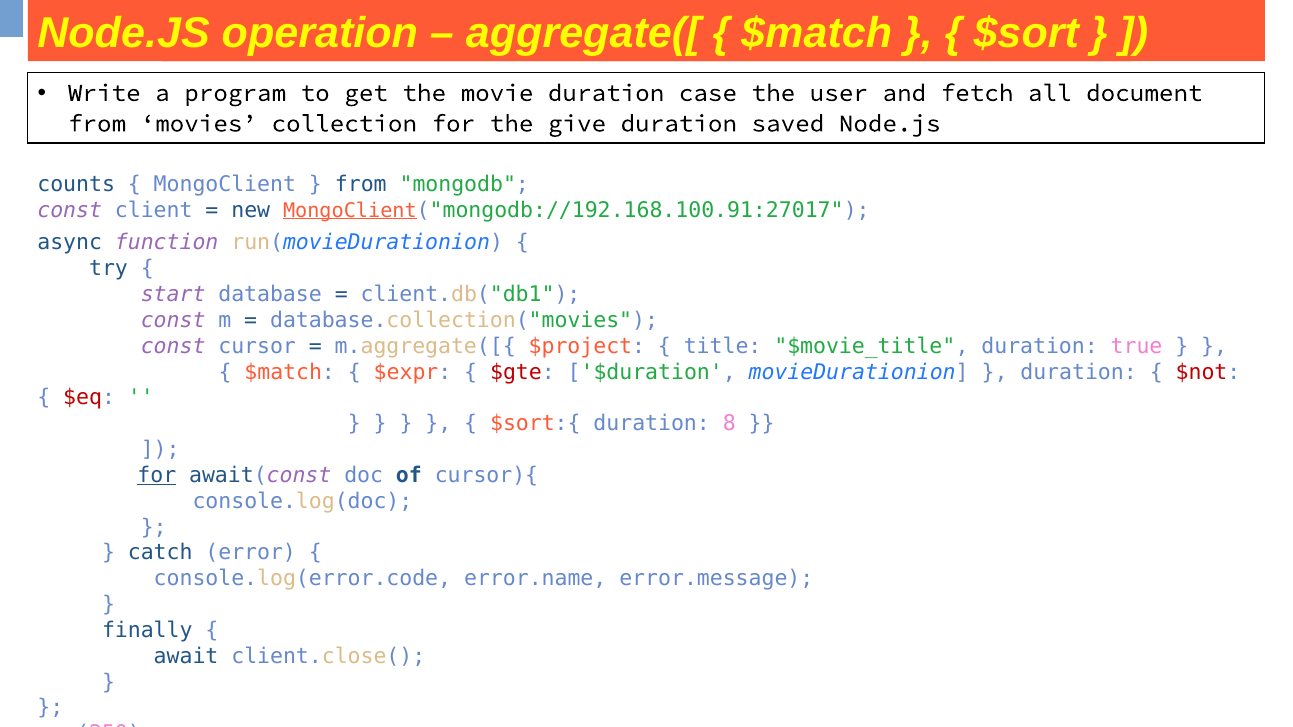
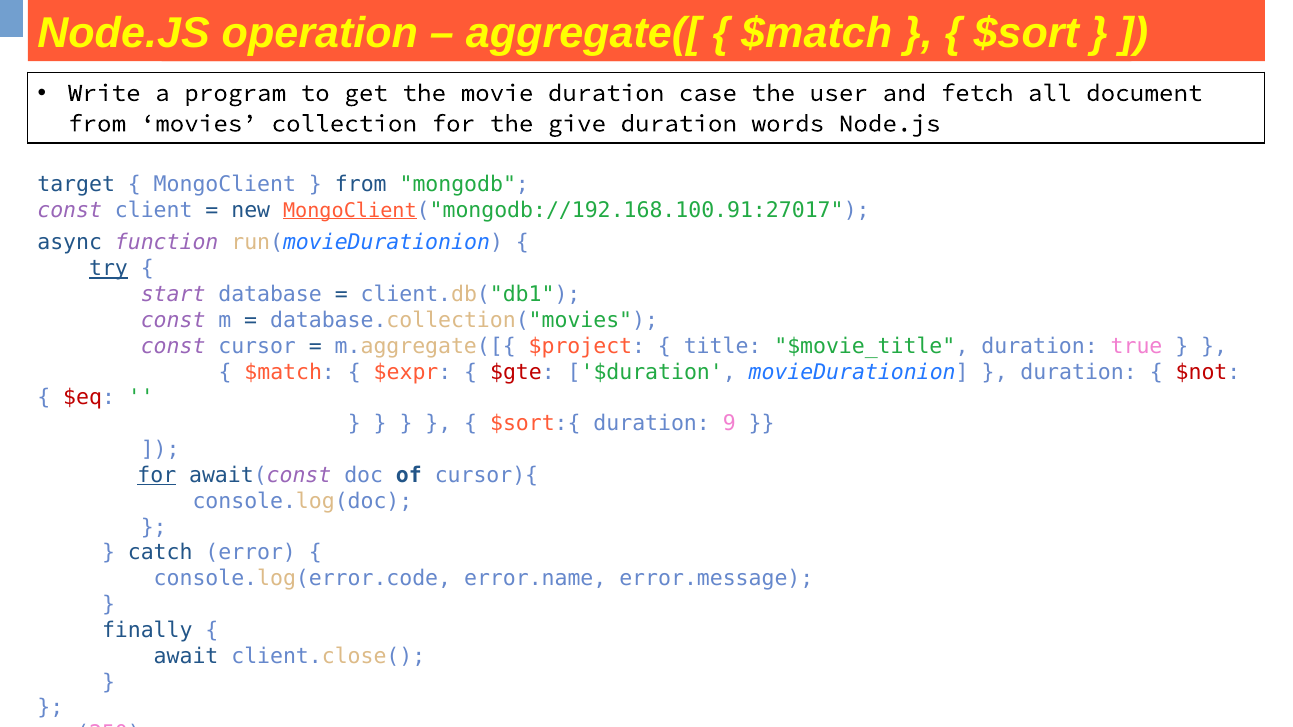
saved: saved -> words
counts: counts -> target
try underline: none -> present
8: 8 -> 9
